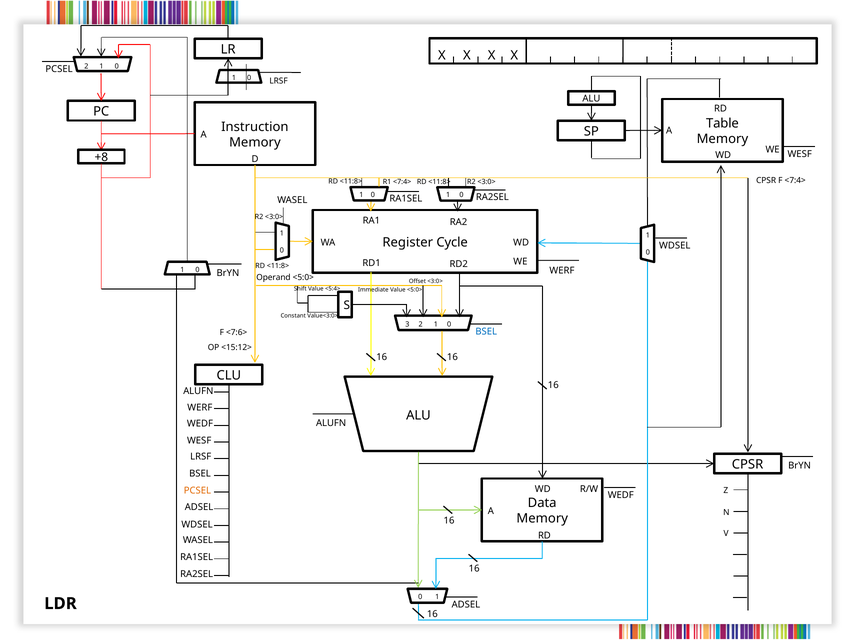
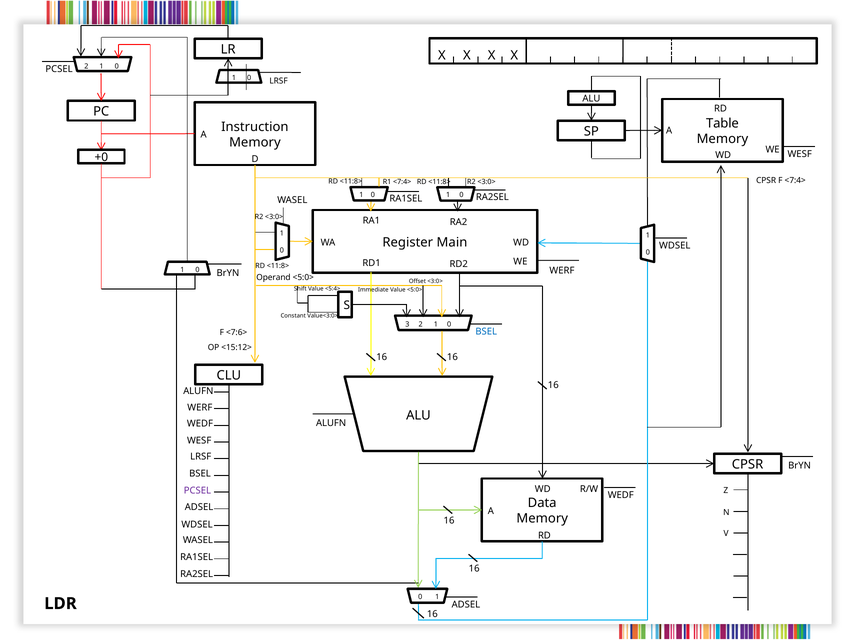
+8: +8 -> +0
Cycle: Cycle -> Main
PCSEL at (197, 491) colour: orange -> purple
